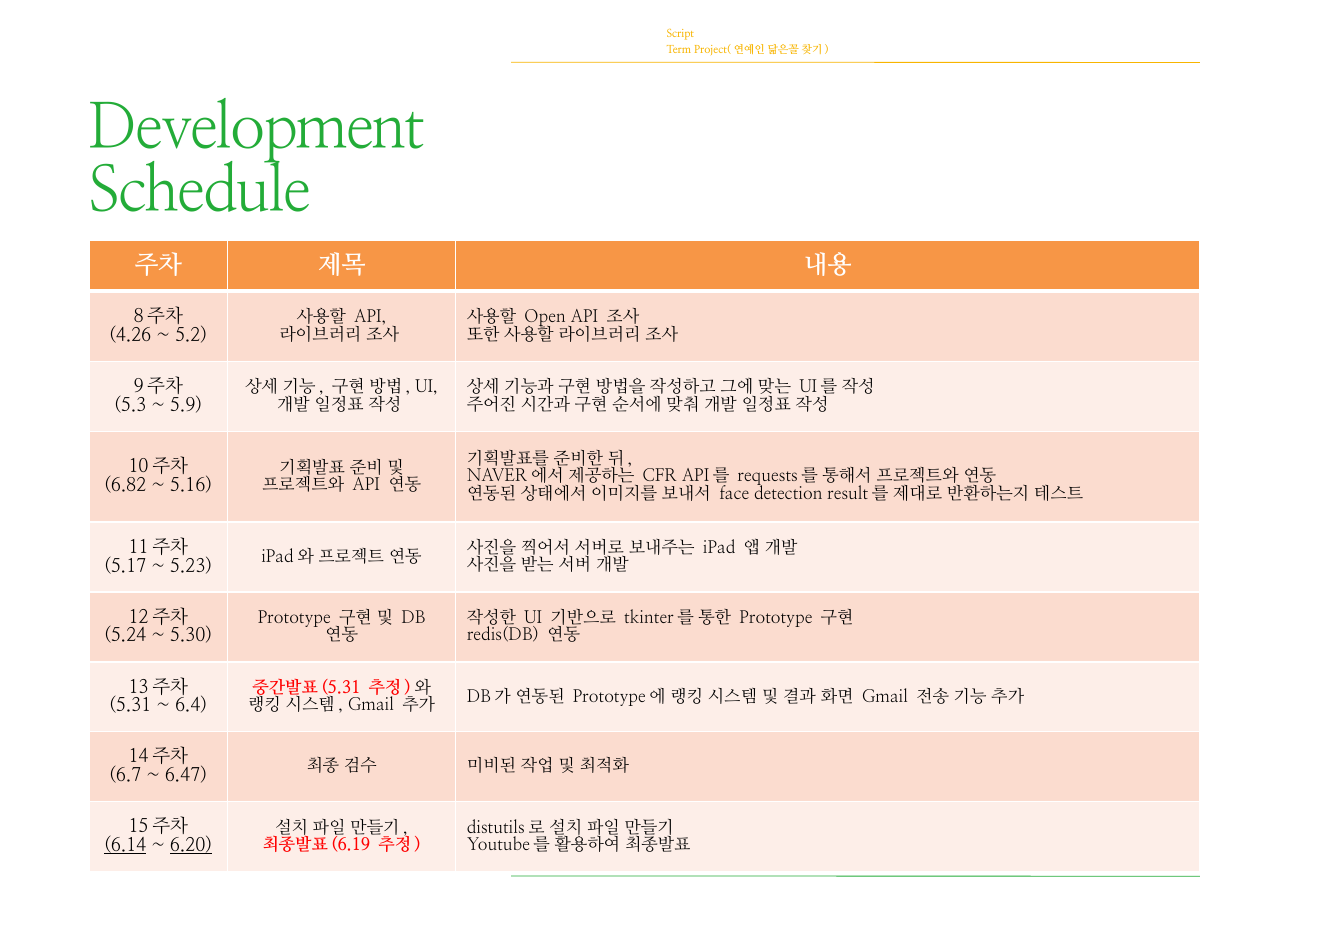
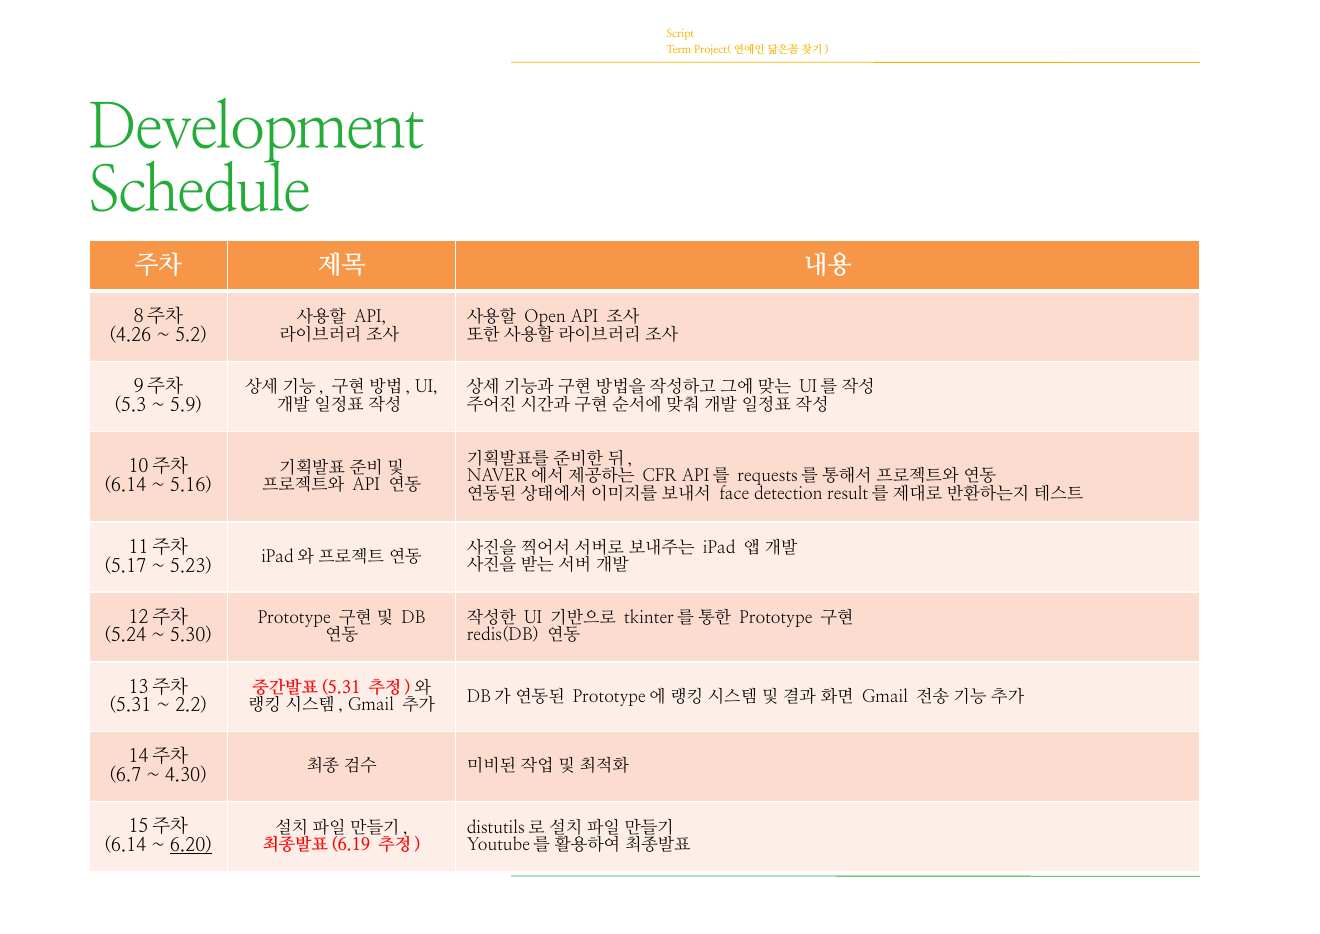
6.82 at (125, 485): 6.82 -> 6.14
6.4: 6.4 -> 2.2
6.47: 6.47 -> 4.30
6.14 at (125, 845) underline: present -> none
